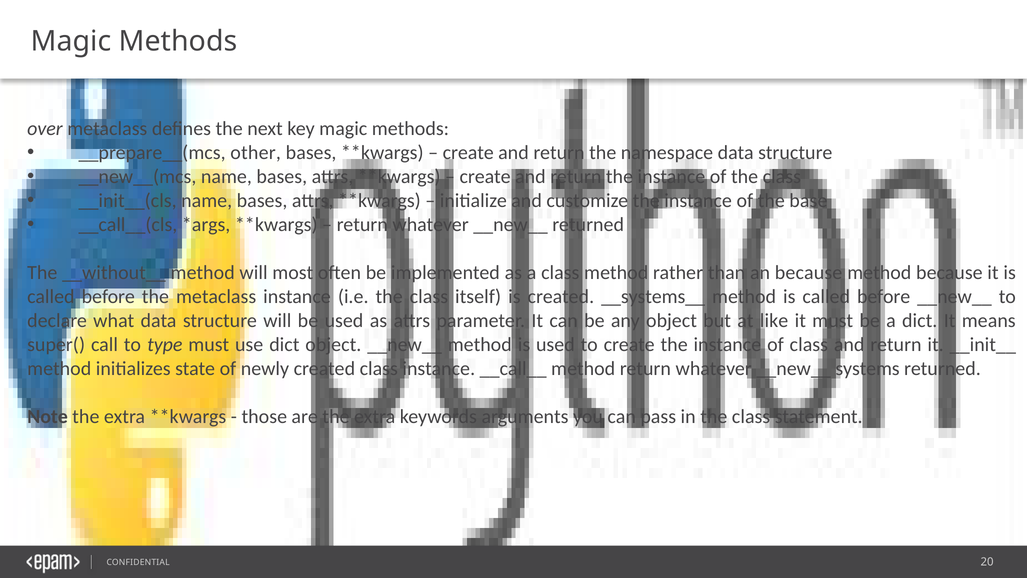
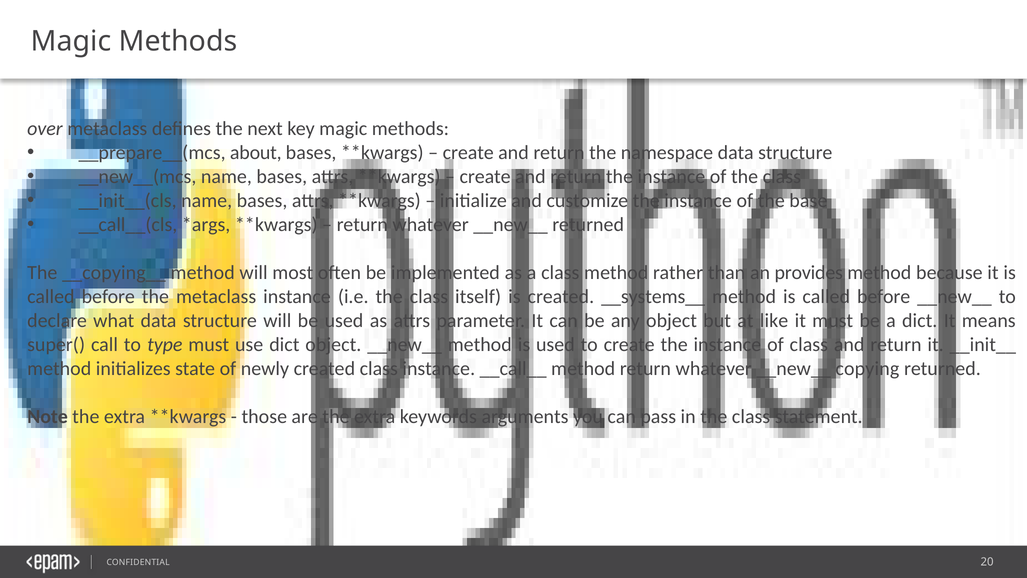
other: other -> about
__without__: __without__ -> __copying__
an because: because -> provides
systems: systems -> copying
